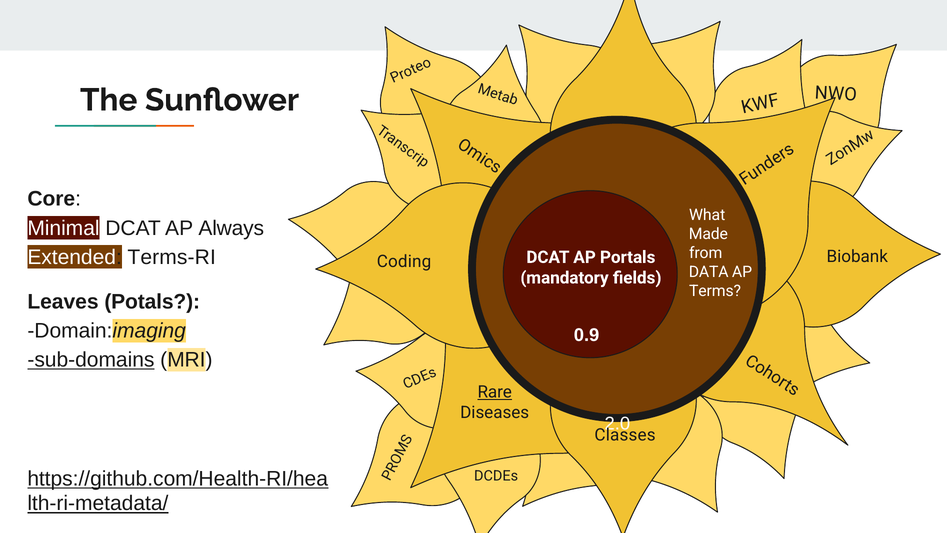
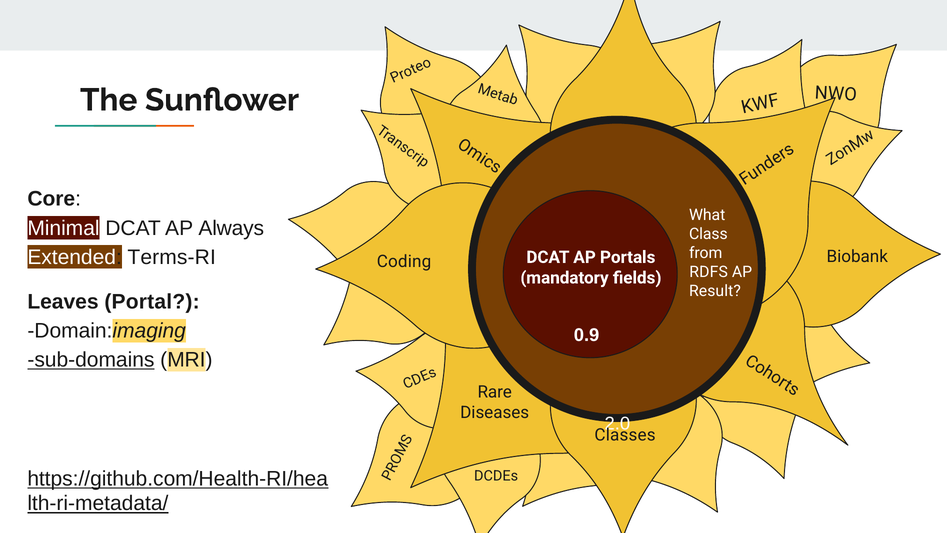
Made: Made -> Class
DATA: DATA -> RDFS
Terms: Terms -> Result
Potals: Potals -> Portal
Rare underline: present -> none
